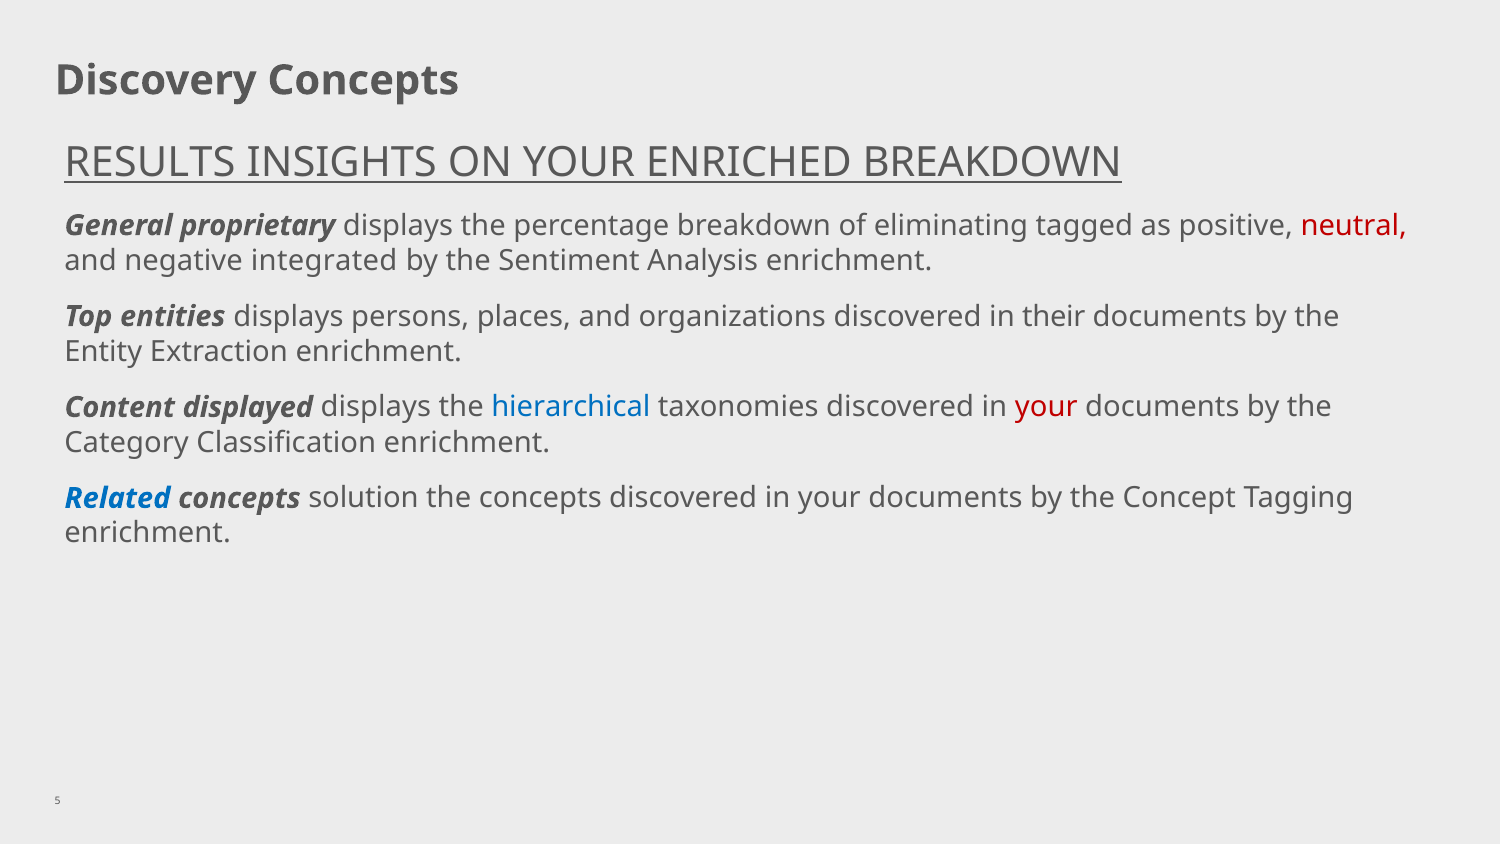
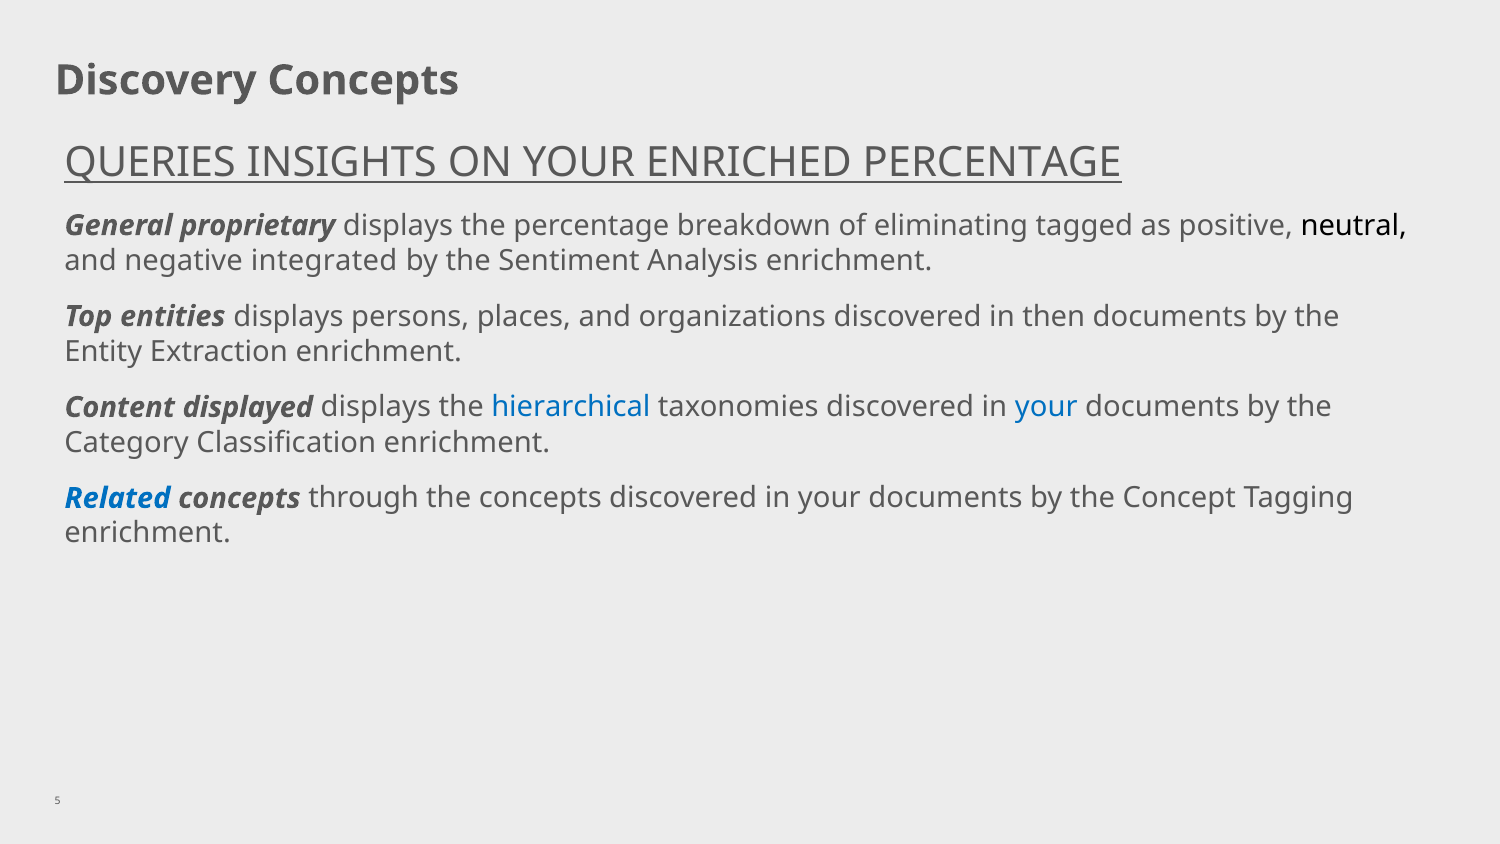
RESULTS: RESULTS -> QUERIES
ENRICHED BREAKDOWN: BREAKDOWN -> PERCENTAGE
neutral colour: red -> black
their: their -> then
your at (1046, 407) colour: red -> blue
solution: solution -> through
